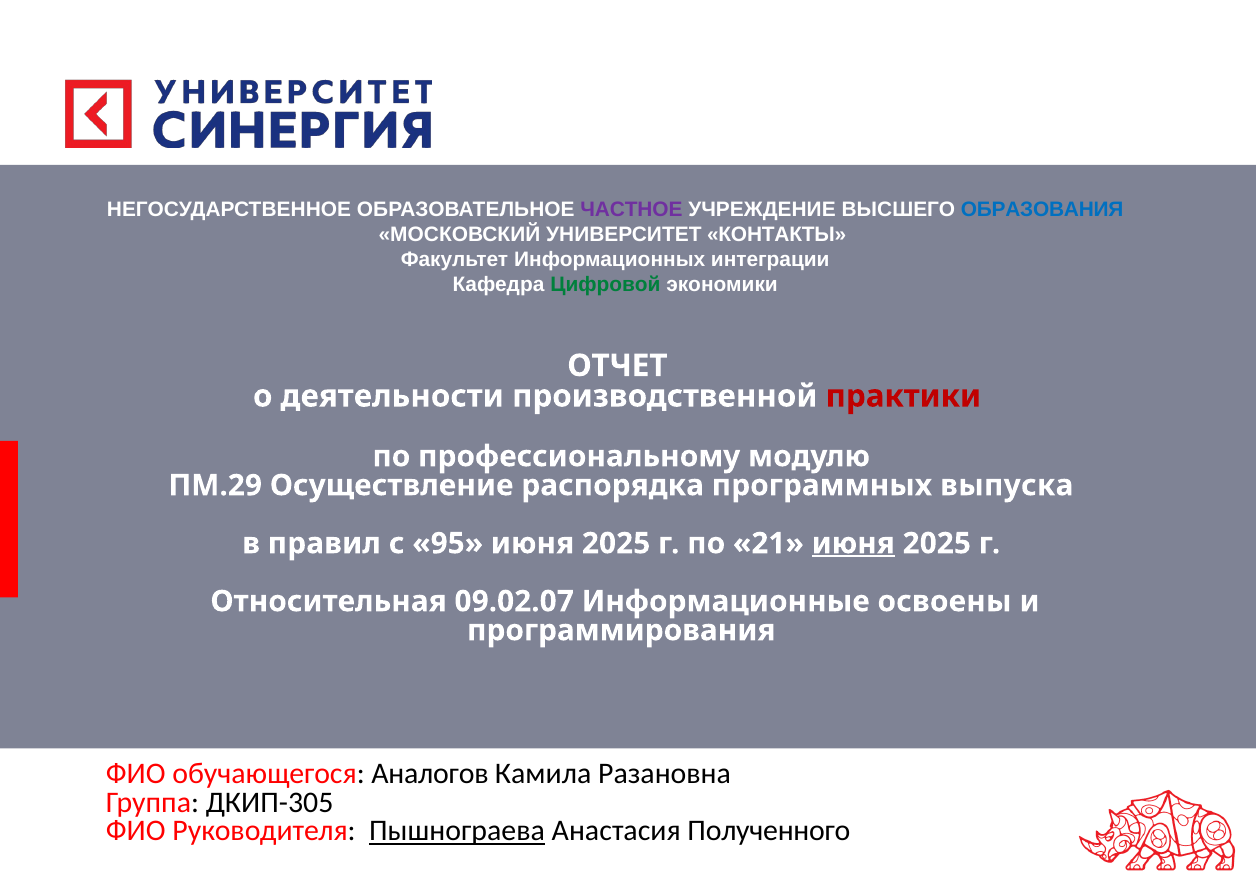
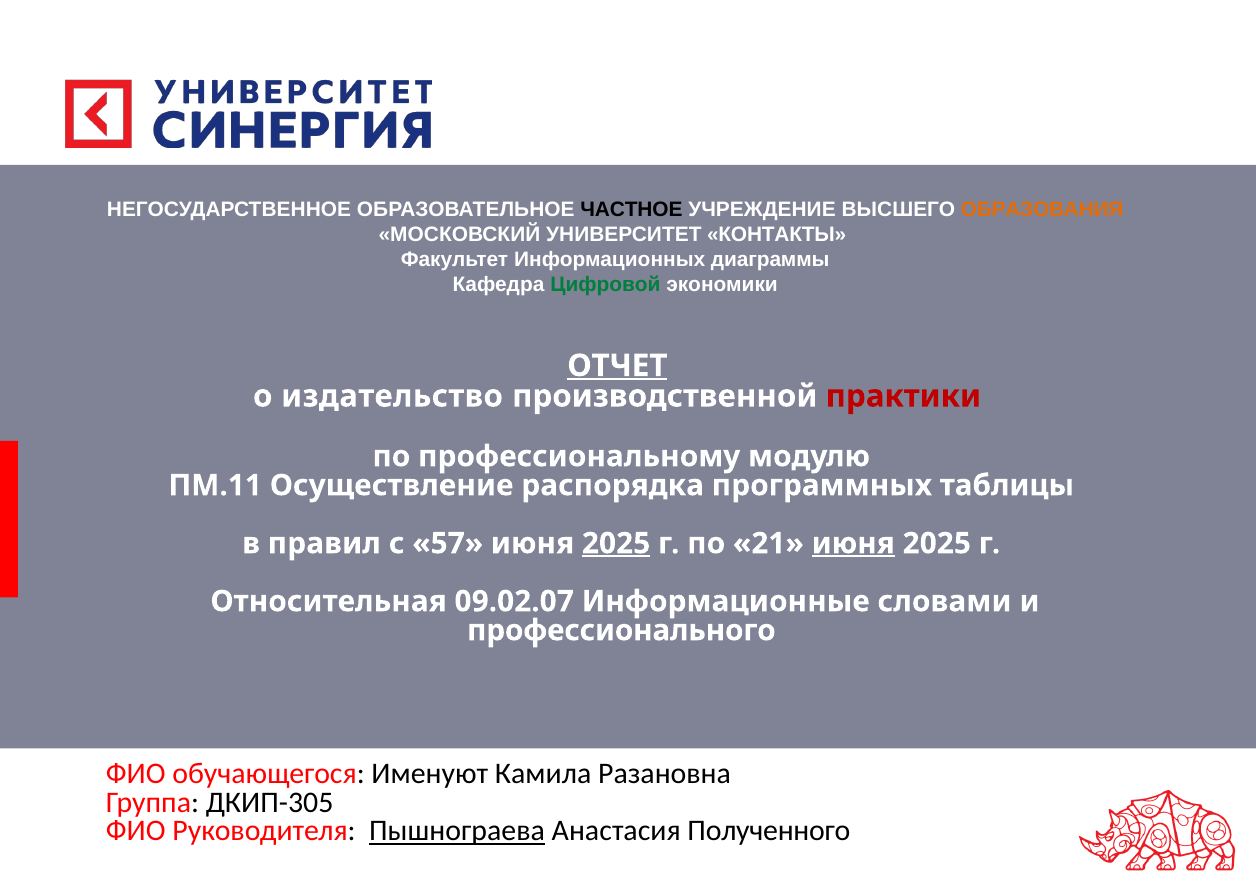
ЧАСТНОЕ colour: purple -> black
ОБРАЗОВАНИЯ colour: blue -> orange
интеграции: интеграции -> диаграммы
ОТЧЕТ underline: none -> present
деятельности: деятельности -> издательство
ПМ.29: ПМ.29 -> ПМ.11
выпуска: выпуска -> таблицы
95: 95 -> 57
2025 at (616, 544) underline: none -> present
освоены: освоены -> словами
программирования: программирования -> профессионального
Аналогов: Аналогов -> Именуют
